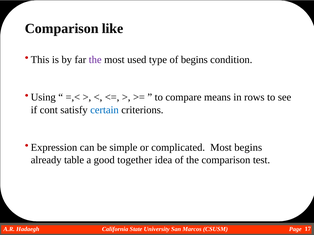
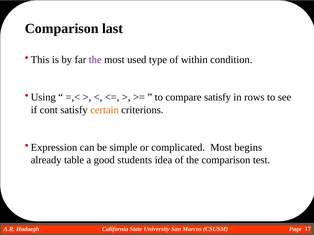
like: like -> last
of begins: begins -> within
compare means: means -> satisfy
certain colour: blue -> orange
together: together -> students
